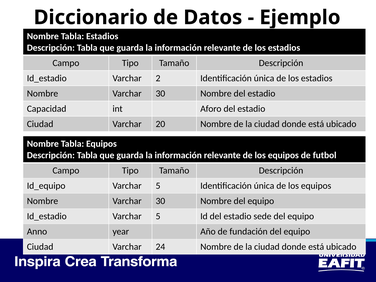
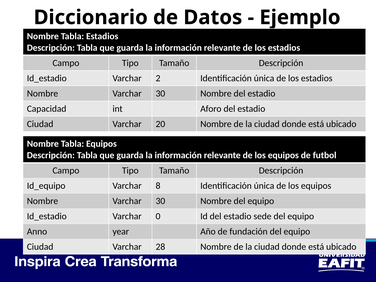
5 at (158, 186): 5 -> 8
5 at (158, 216): 5 -> 0
24: 24 -> 28
